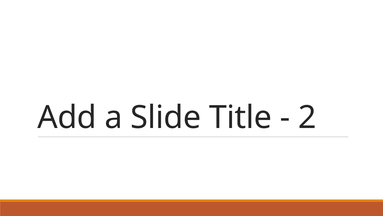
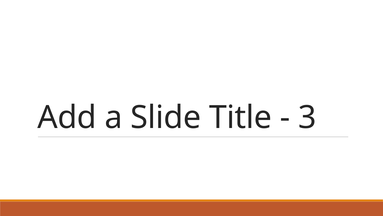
2: 2 -> 3
